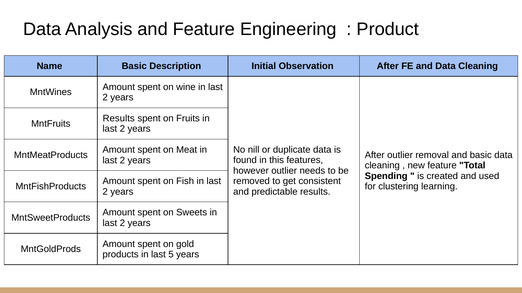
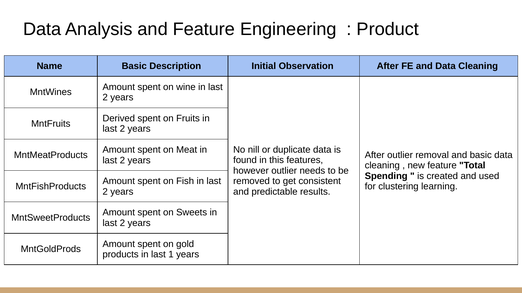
Results at (119, 119): Results -> Derived
5: 5 -> 1
